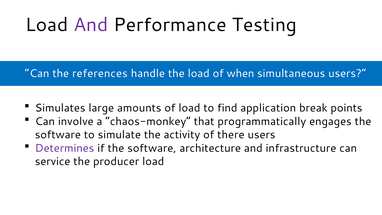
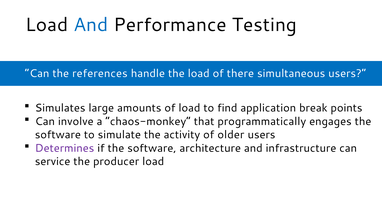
And at (91, 25) colour: purple -> blue
when: when -> there
there: there -> older
